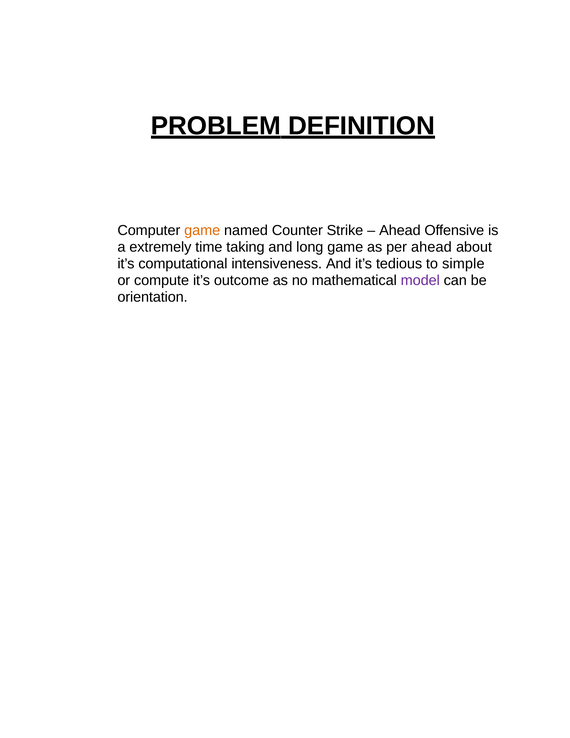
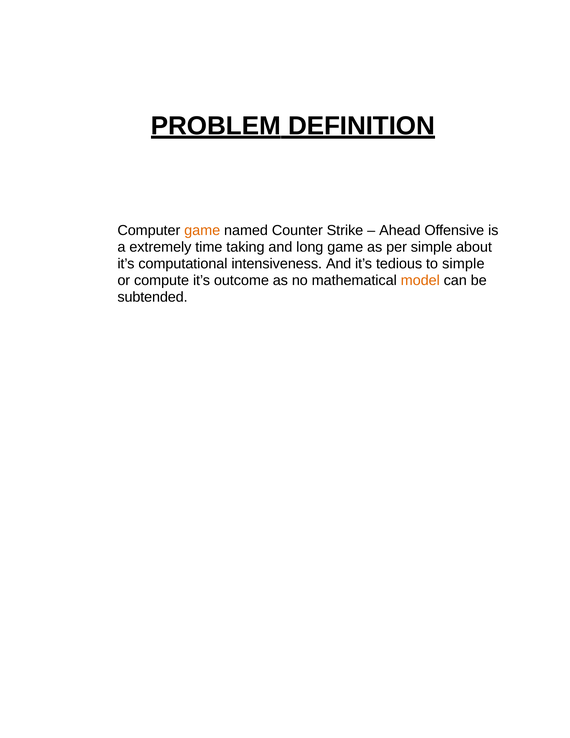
per ahead: ahead -> simple
model colour: purple -> orange
orientation: orientation -> subtended
